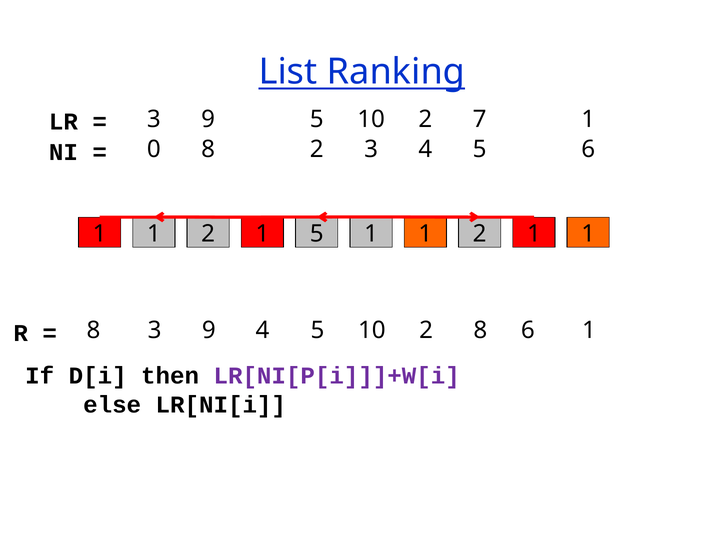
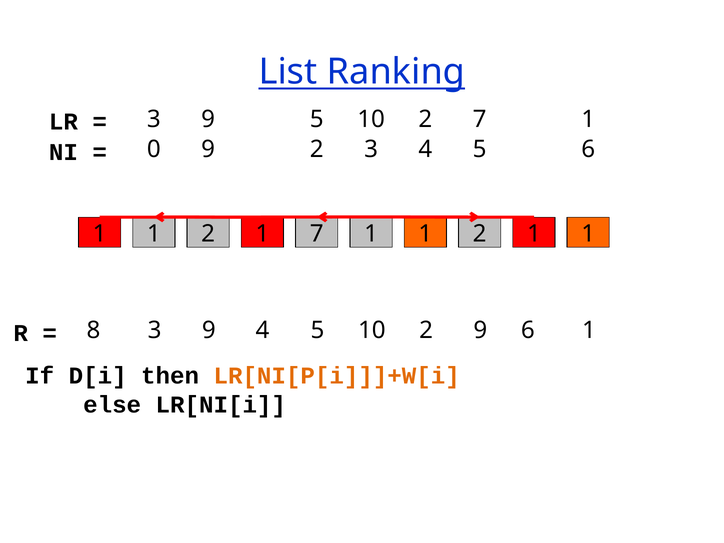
0 8: 8 -> 9
1 5: 5 -> 7
2 8: 8 -> 9
LR[NI[P[i]]]+W[i colour: purple -> orange
